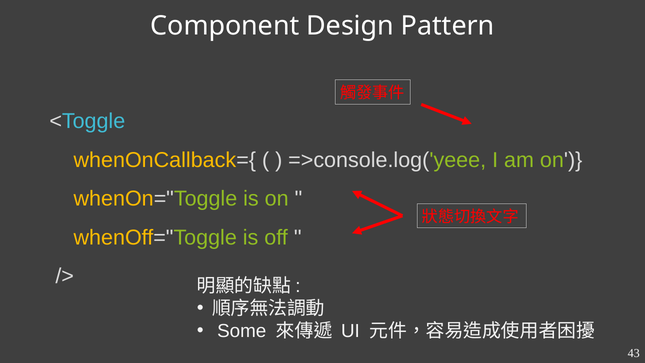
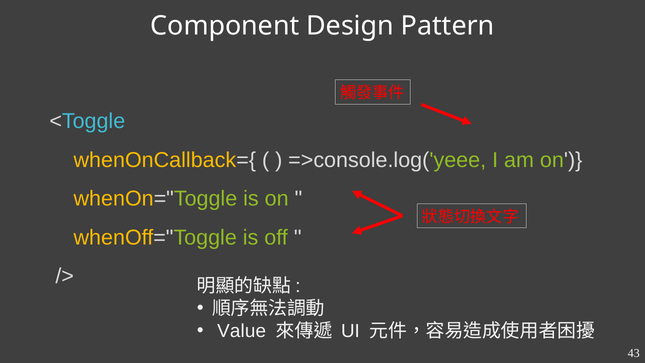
Some: Some -> Value
